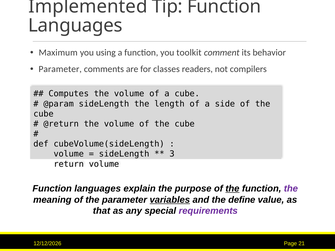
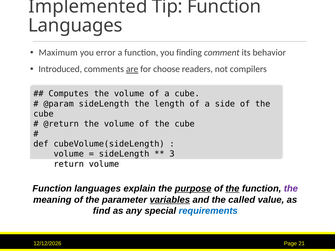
using: using -> error
toolkit: toolkit -> finding
Parameter at (60, 69): Parameter -> Introduced
are underline: none -> present
classes: classes -> choose
purpose underline: none -> present
define: define -> called
that: that -> find
requirements colour: purple -> blue
